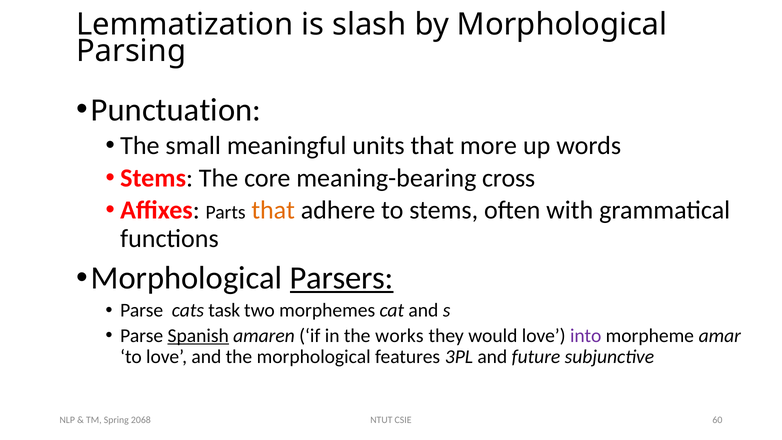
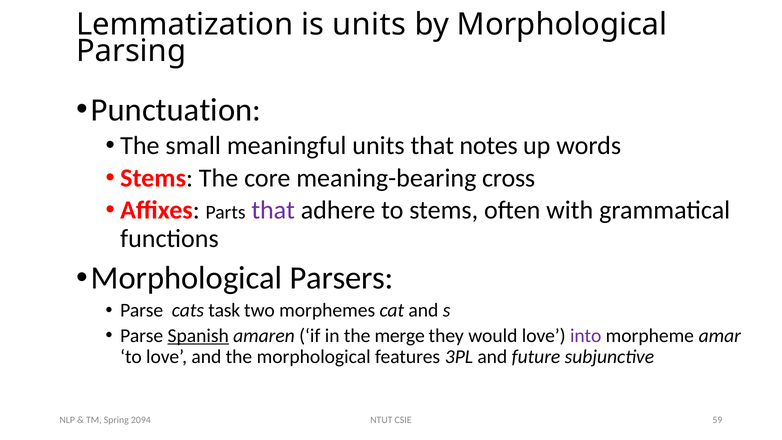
is slash: slash -> units
more: more -> notes
that at (273, 210) colour: orange -> purple
Parsers underline: present -> none
works: works -> merge
60: 60 -> 59
2068: 2068 -> 2094
